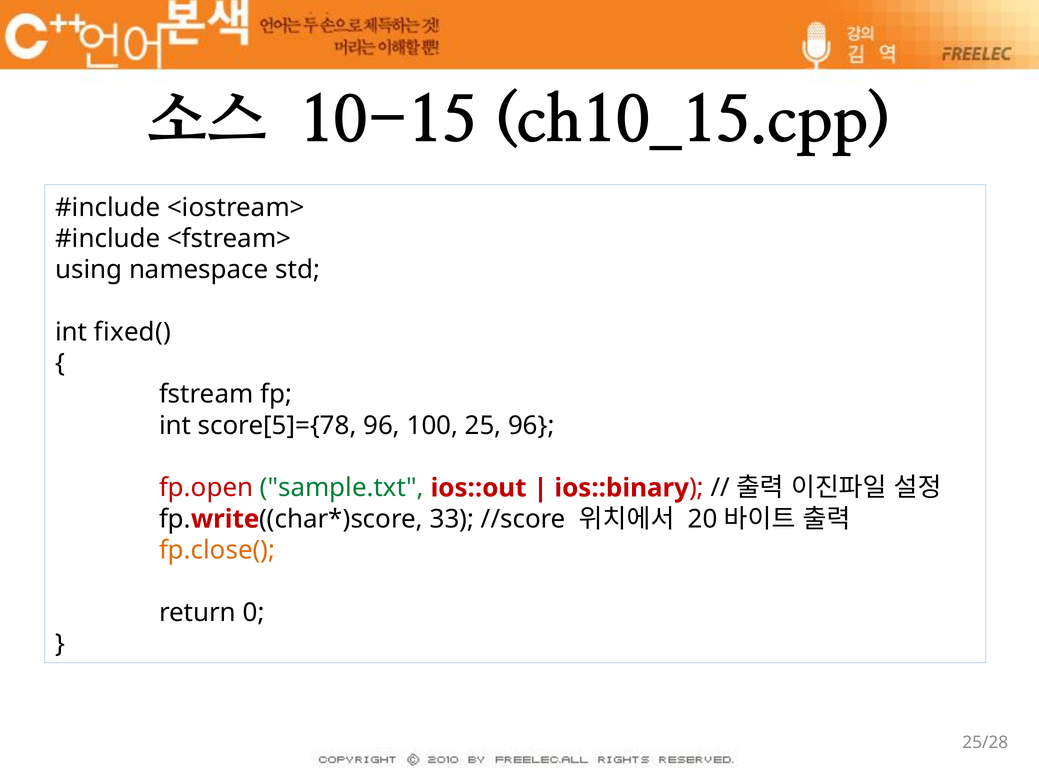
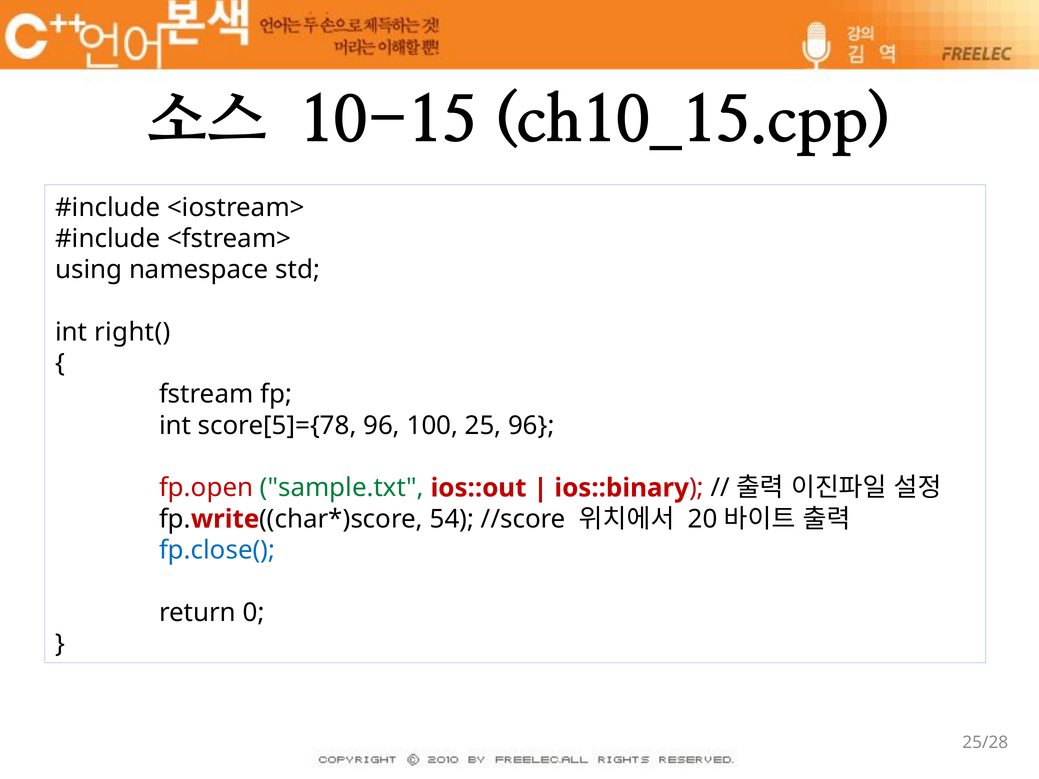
fixed(: fixed( -> right(
33: 33 -> 54
fp.close( colour: orange -> blue
